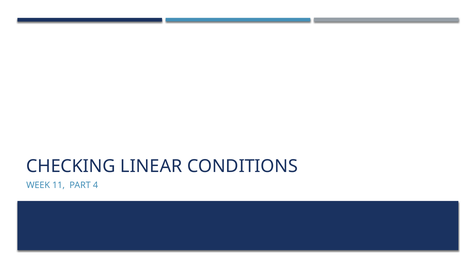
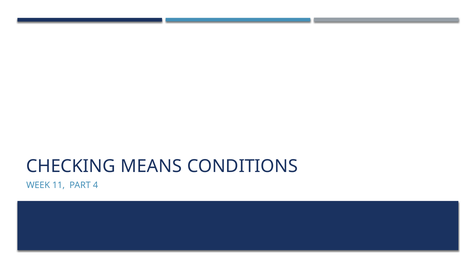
LINEAR: LINEAR -> MEANS
